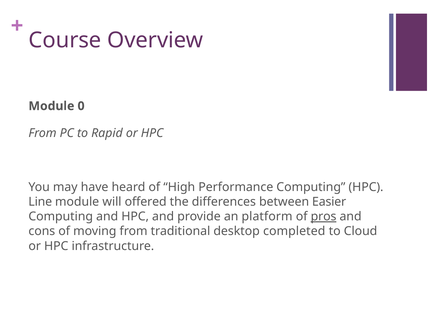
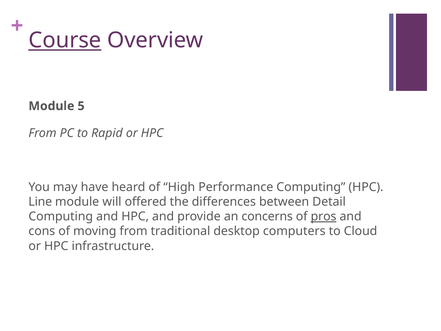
Course underline: none -> present
0: 0 -> 5
Easier: Easier -> Detail
platform: platform -> concerns
completed: completed -> computers
